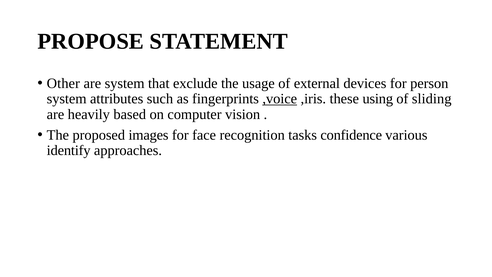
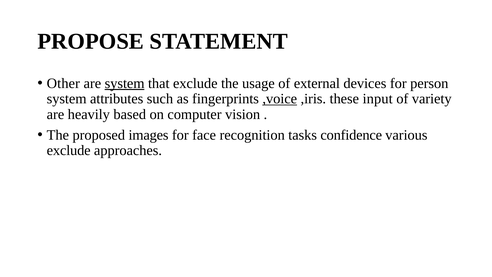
system at (125, 83) underline: none -> present
using: using -> input
sliding: sliding -> variety
identify at (69, 150): identify -> exclude
